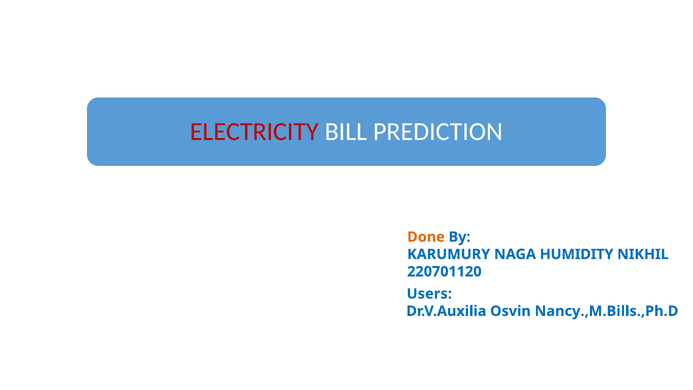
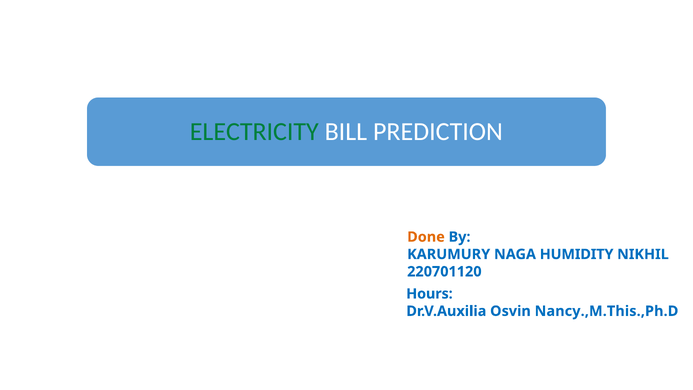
ELECTRICITY colour: red -> green
Users: Users -> Hours
Nancy.,M.Bills.,Ph.D: Nancy.,M.Bills.,Ph.D -> Nancy.,M.This.,Ph.D
